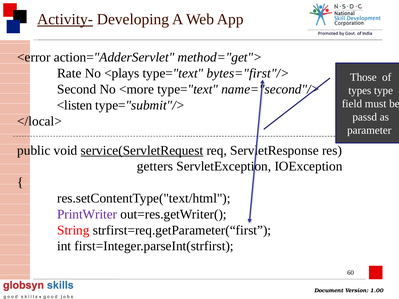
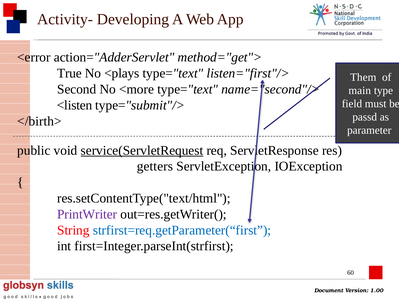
Activity- underline: present -> none
Rate: Rate -> True
bytes="first"/>: bytes="first"/> -> listen="first"/>
Those: Those -> Them
types: types -> main
</local>: </local> -> </birth>
strfirst=req.getParameter(“first colour: black -> blue
